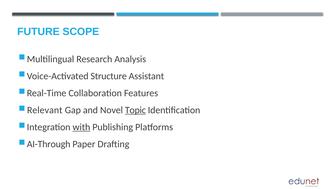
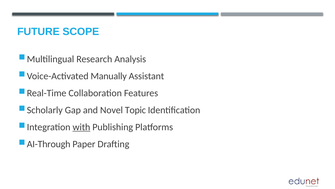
Structure: Structure -> Manually
Relevant: Relevant -> Scholarly
Topic underline: present -> none
